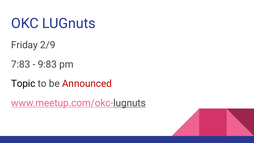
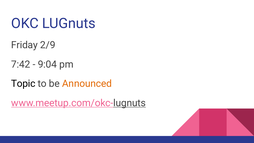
7:83: 7:83 -> 7:42
9:83: 9:83 -> 9:04
Announced colour: red -> orange
